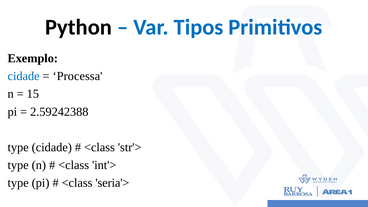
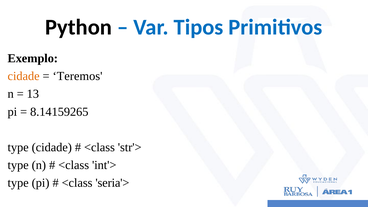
cidade at (24, 76) colour: blue -> orange
Processa: Processa -> Teremos
15: 15 -> 13
2.59242388: 2.59242388 -> 8.14159265
